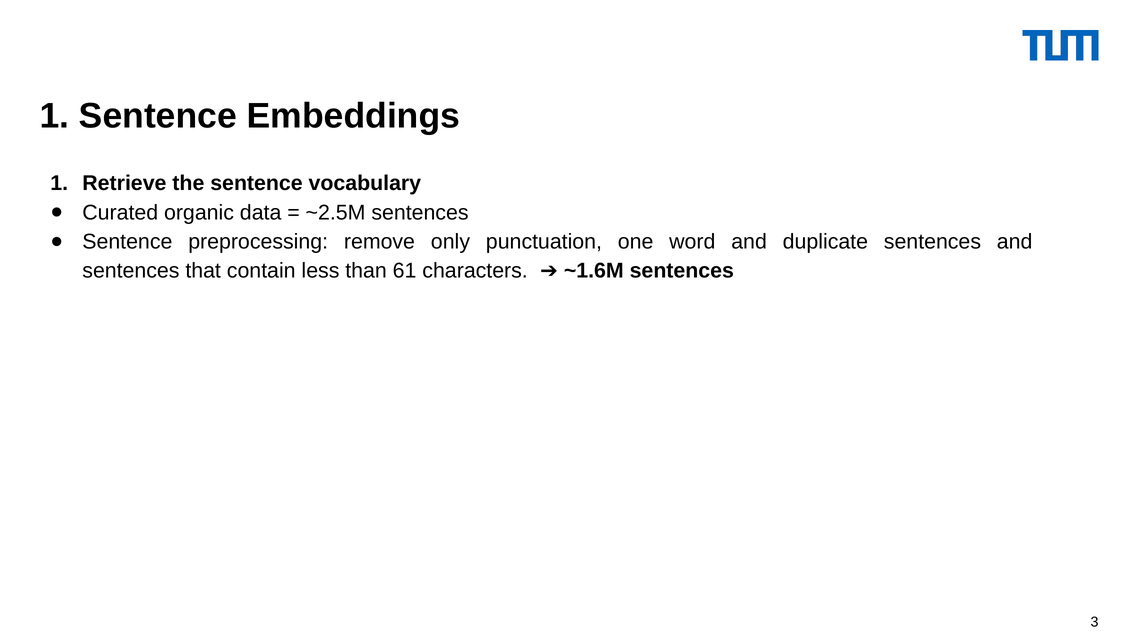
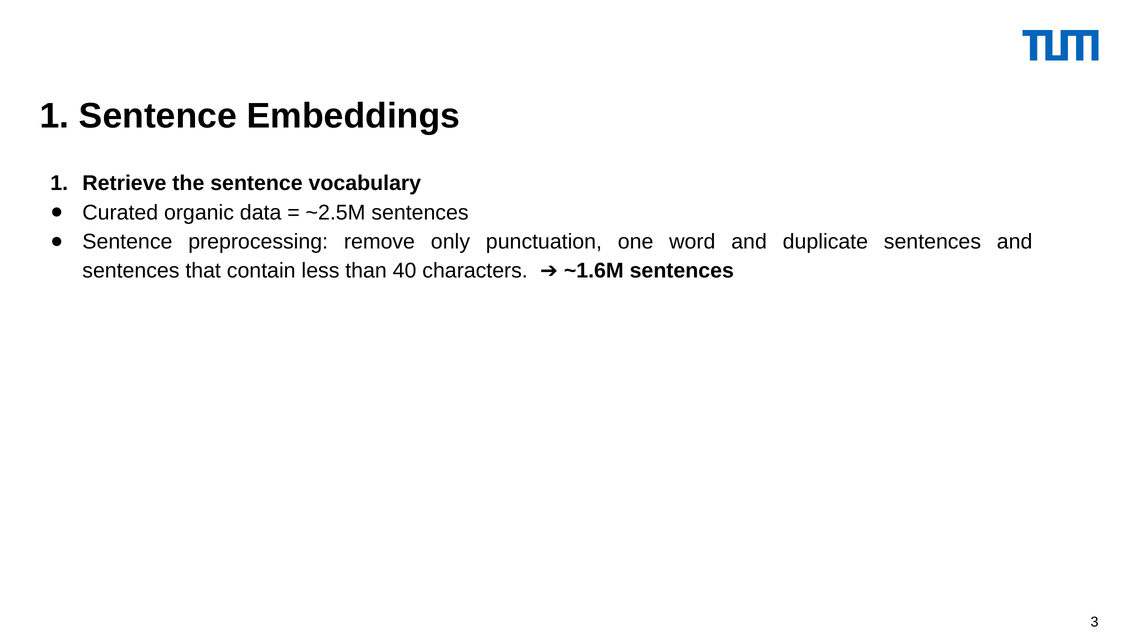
61: 61 -> 40
